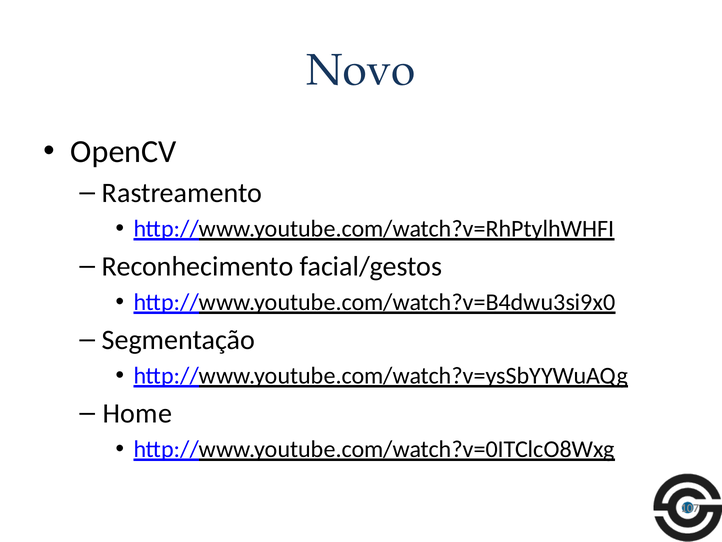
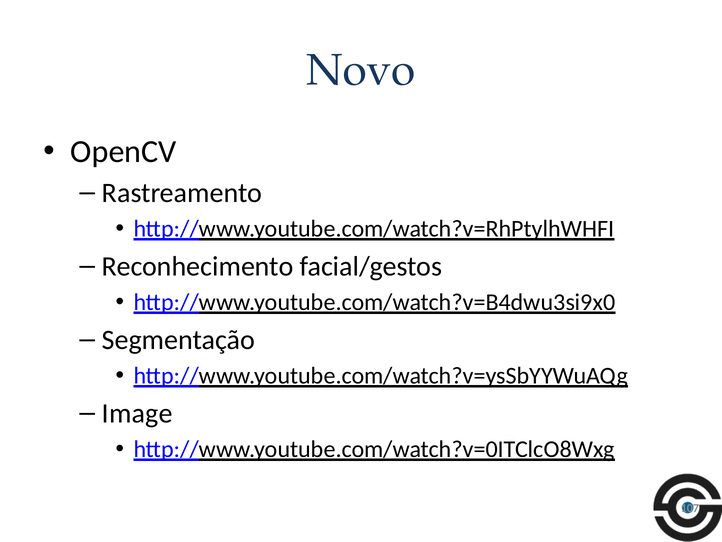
Home: Home -> Image
